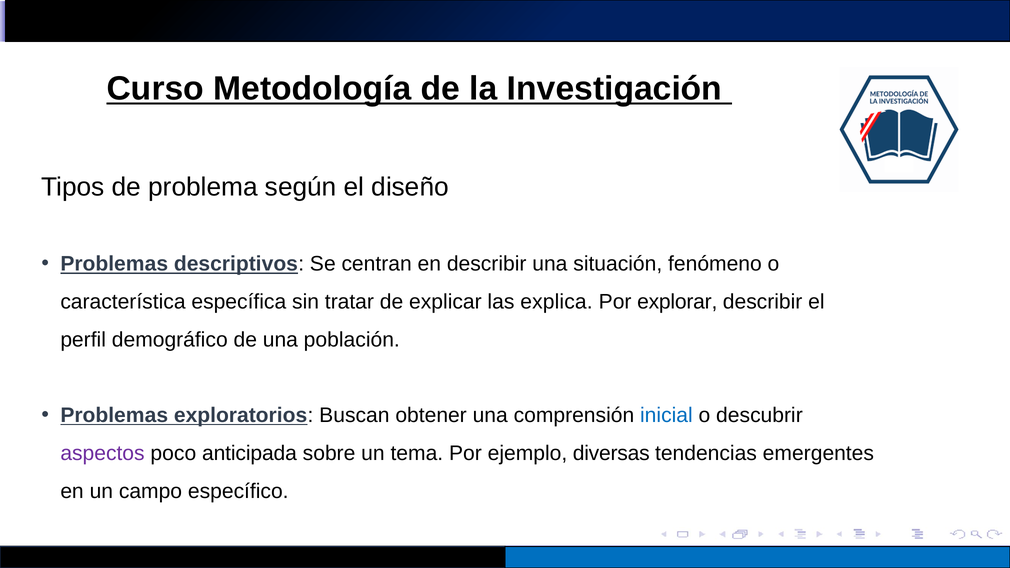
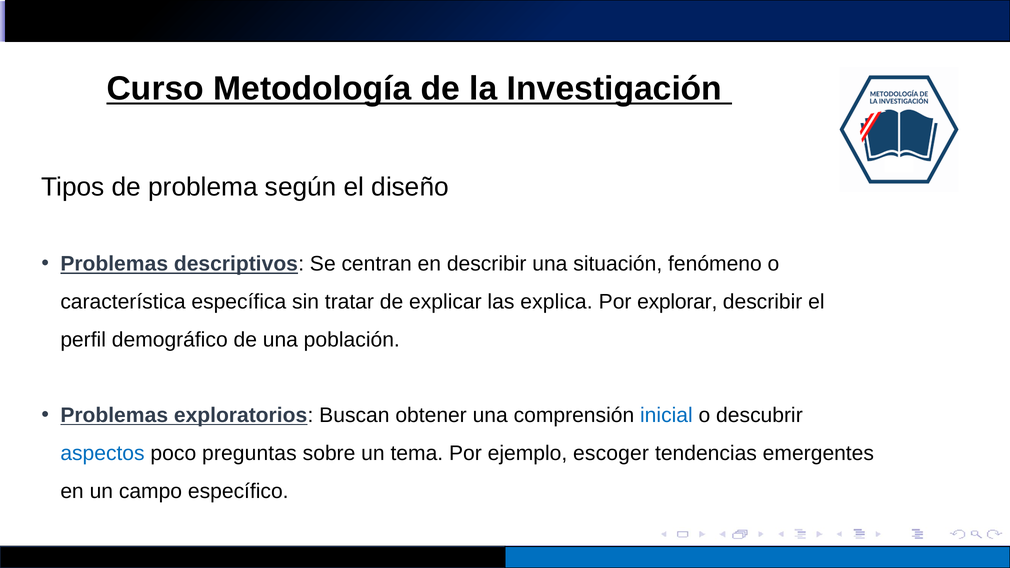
aspectos colour: purple -> blue
anticipada: anticipada -> preguntas
diversas: diversas -> escoger
